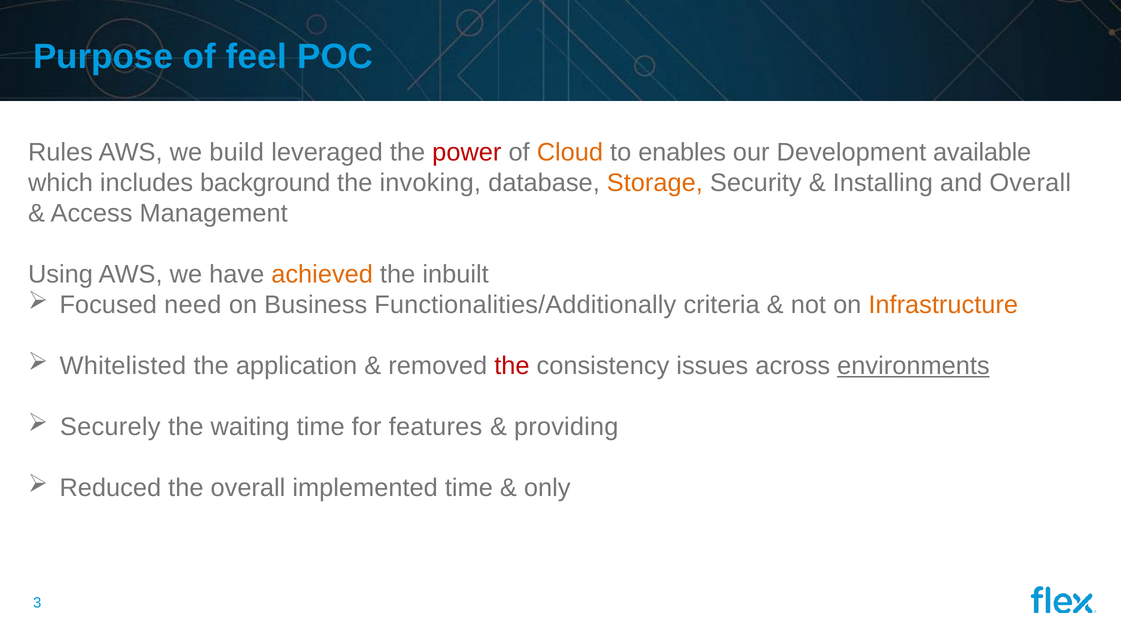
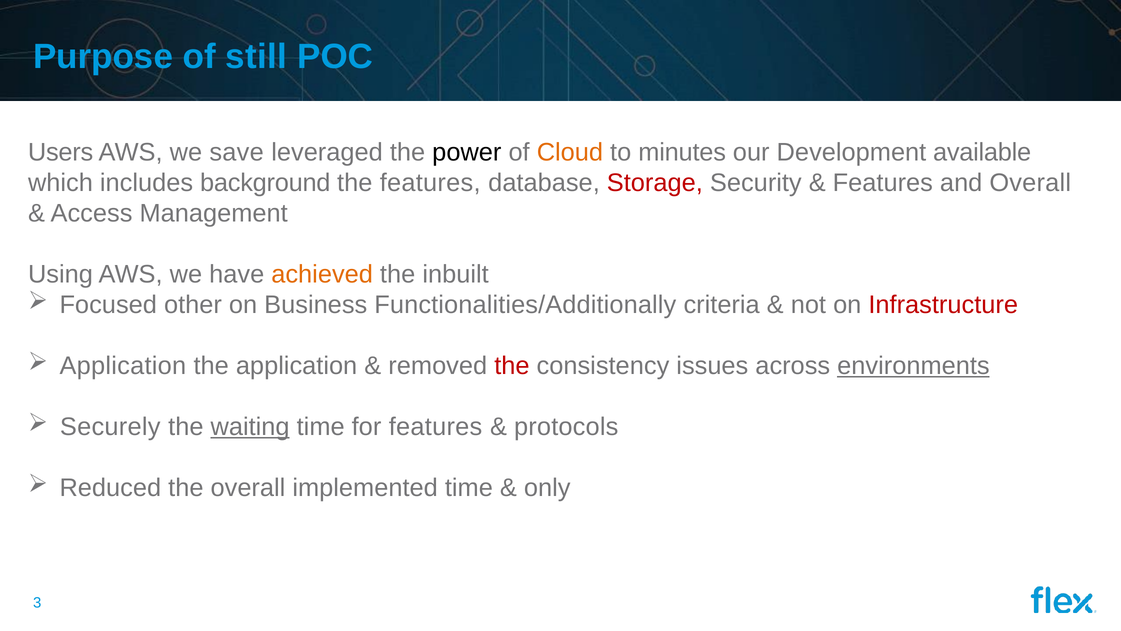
feel: feel -> still
Rules: Rules -> Users
build: build -> save
power colour: red -> black
enables: enables -> minutes
the invoking: invoking -> features
Storage colour: orange -> red
Installing at (883, 183): Installing -> Features
need: need -> other
Infrastructure colour: orange -> red
Whitelisted at (123, 366): Whitelisted -> Application
waiting underline: none -> present
providing: providing -> protocols
